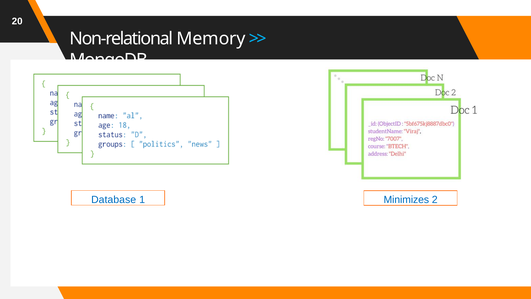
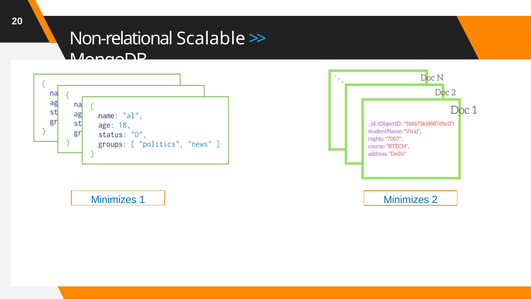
Memory: Memory -> Scalable
Database at (114, 199): Database -> Minimizes
